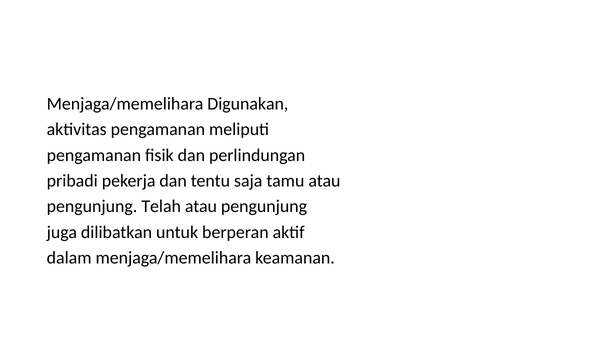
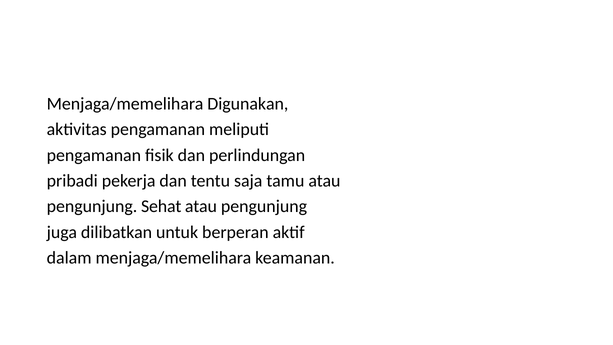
Telah: Telah -> Sehat
